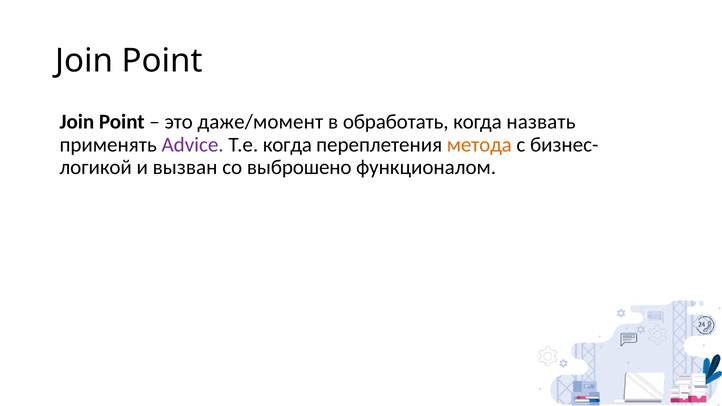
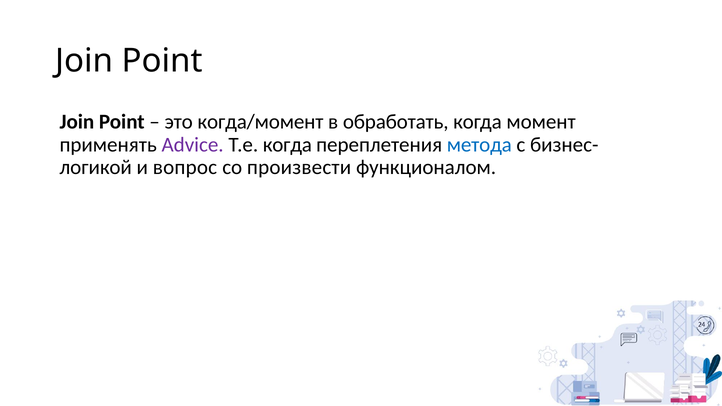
даже/момент: даже/момент -> когда/момент
назвать: назвать -> момент
метода colour: orange -> blue
вызван: вызван -> вопрос
выброшено: выброшено -> произвести
